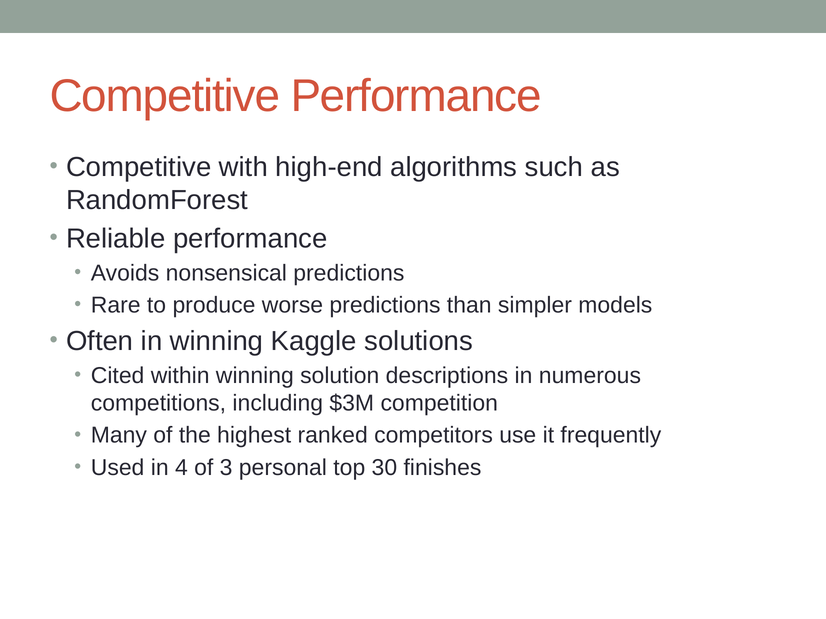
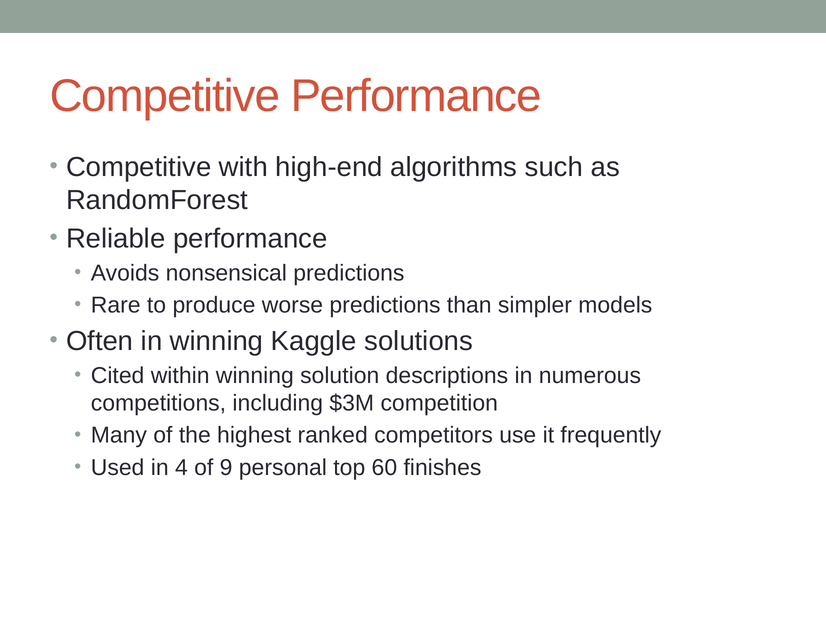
3: 3 -> 9
30: 30 -> 60
